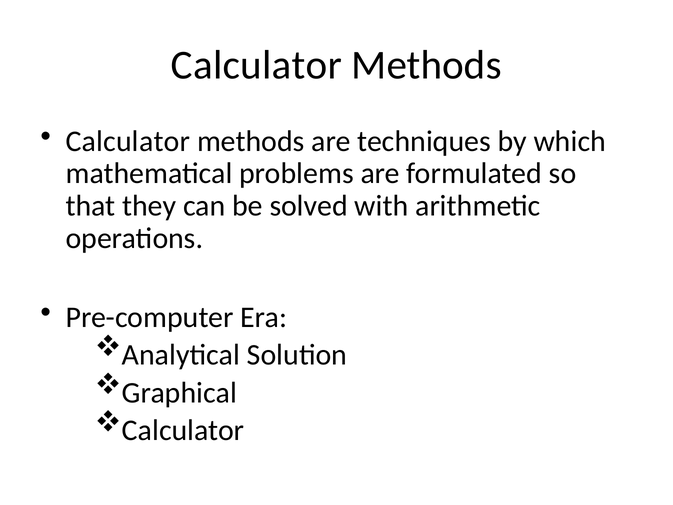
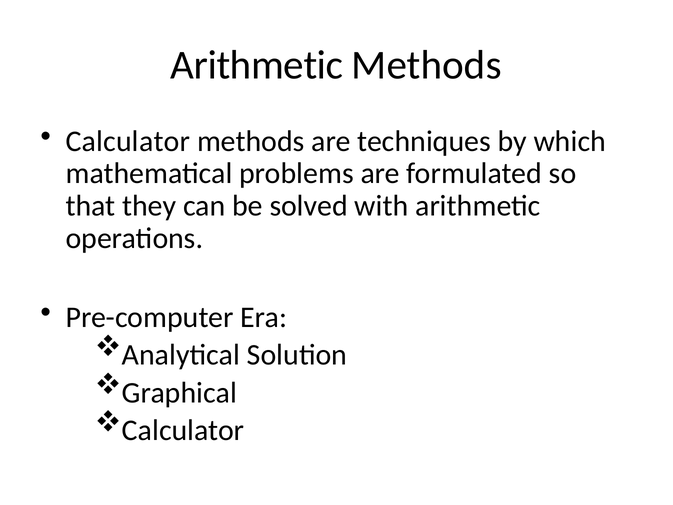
Calculator at (256, 65): Calculator -> Arithmetic
